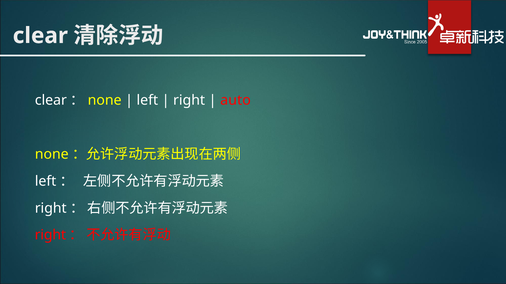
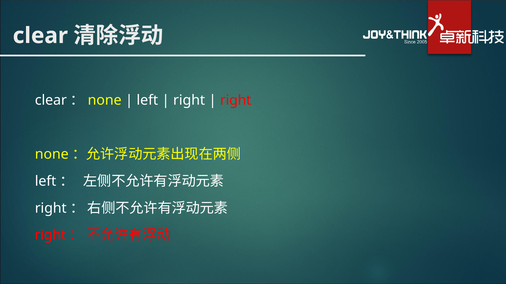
auto at (236, 101): auto -> right
